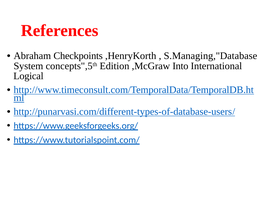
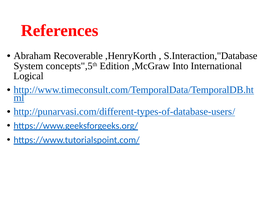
Checkpoints: Checkpoints -> Recoverable
S.Managing,"Database: S.Managing,"Database -> S.Interaction,"Database
